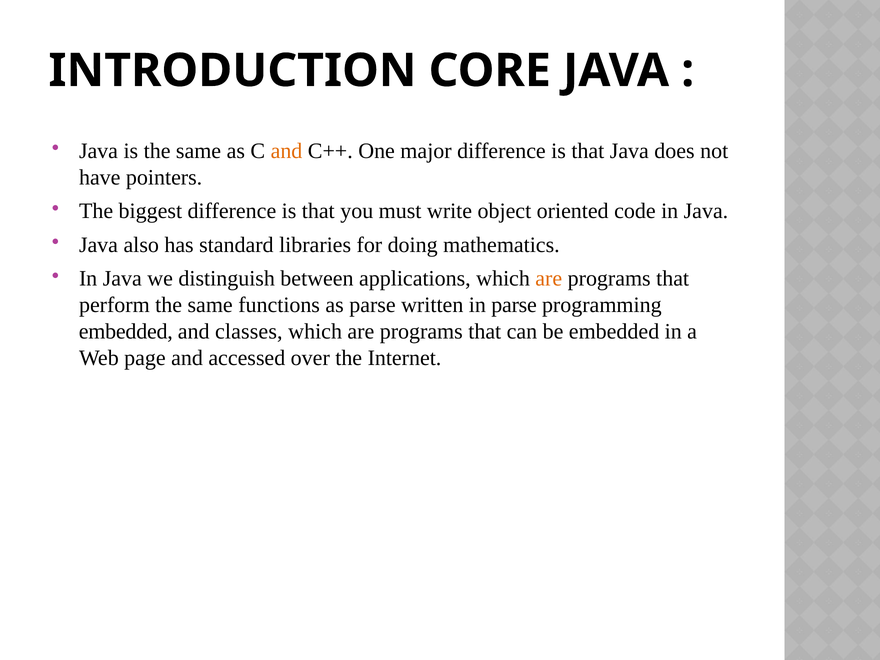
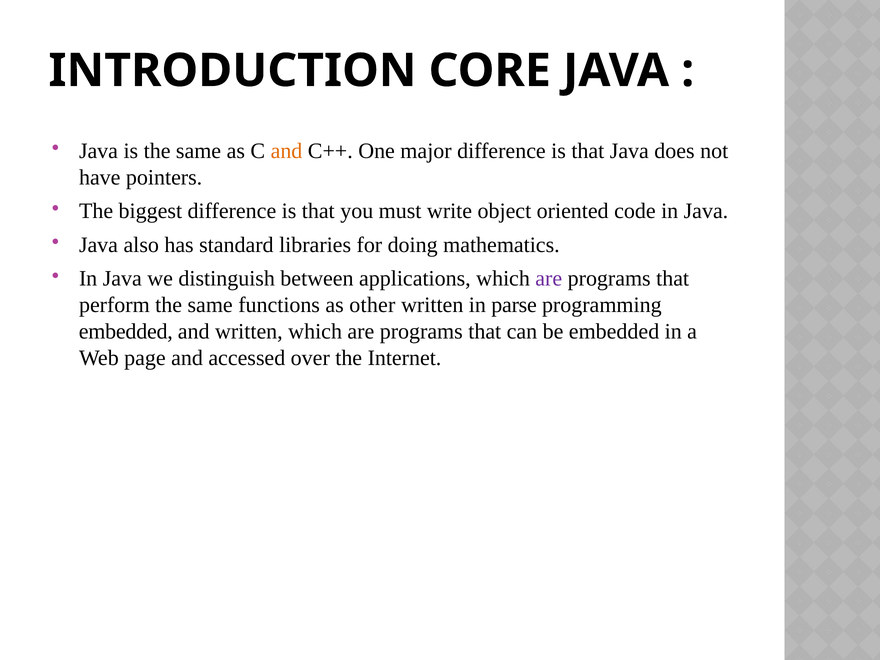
are at (549, 279) colour: orange -> purple
as parse: parse -> other
and classes: classes -> written
